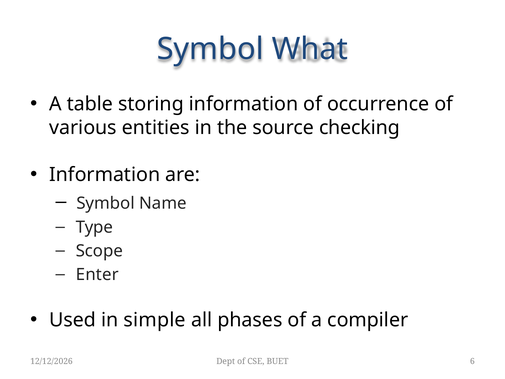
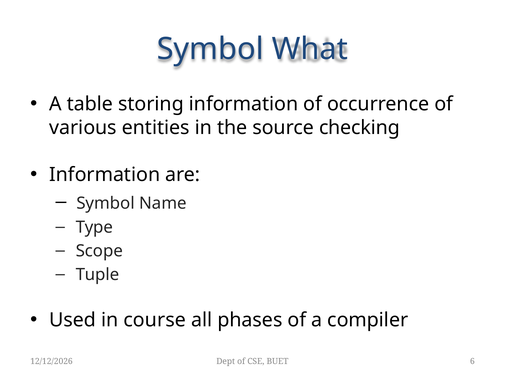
Enter: Enter -> Tuple
simple: simple -> course
